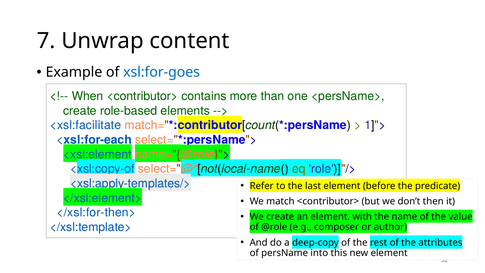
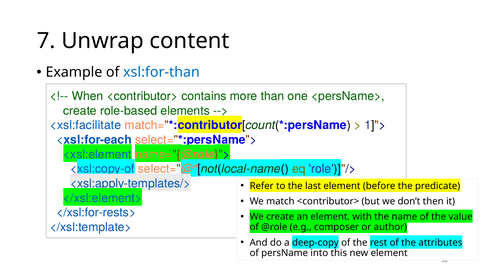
xsl:for-goes: xsl:for-goes -> xsl:for-than
</xsl:for-then>: </xsl:for-then> -> </xsl:for-rests>
